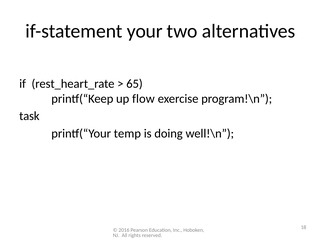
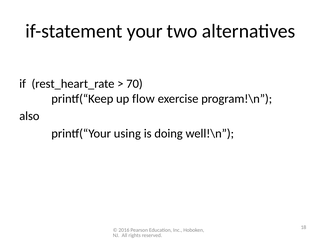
65: 65 -> 70
task: task -> also
temp: temp -> using
